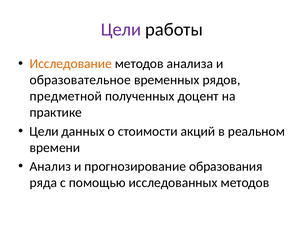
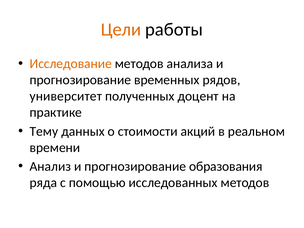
Цели at (121, 29) colour: purple -> orange
образовательное at (80, 80): образовательное -> прогнозирование
предметной: предметной -> университет
Цели at (44, 131): Цели -> Тему
